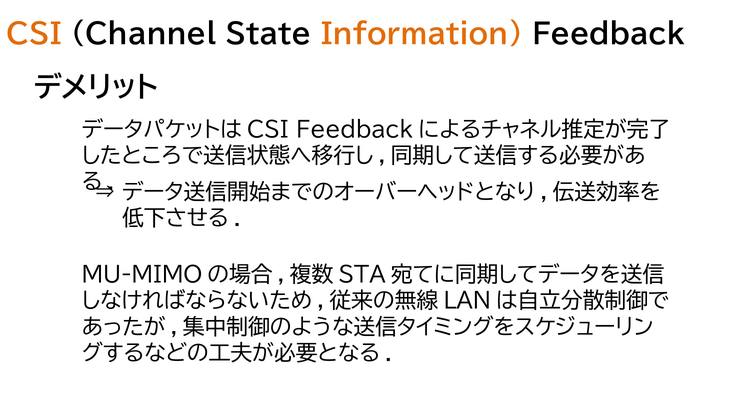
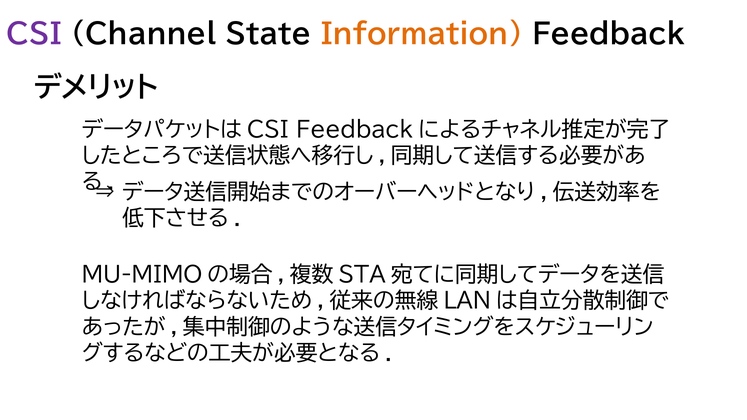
CSI colour: orange -> purple
